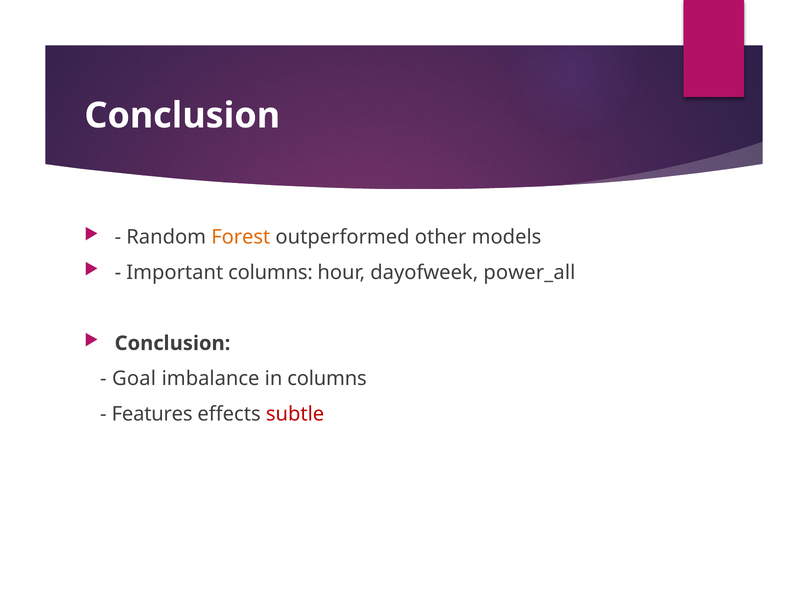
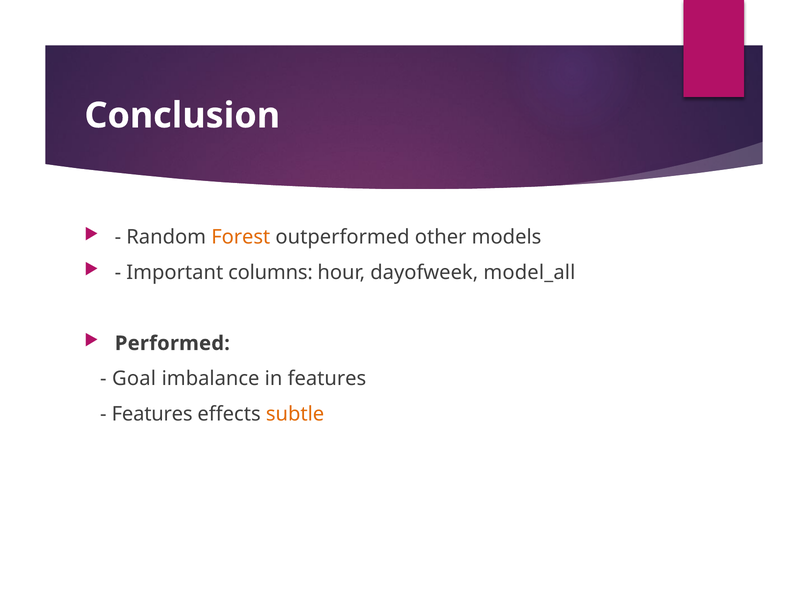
power_all: power_all -> model_all
Conclusion at (172, 343): Conclusion -> Performed
in columns: columns -> features
subtle colour: red -> orange
